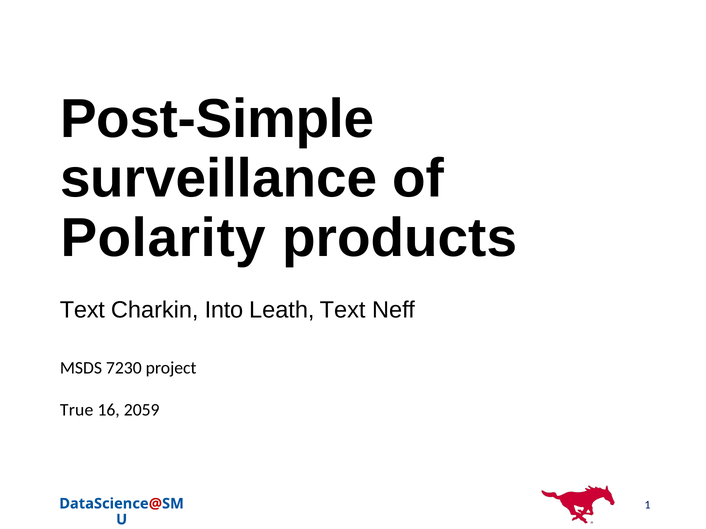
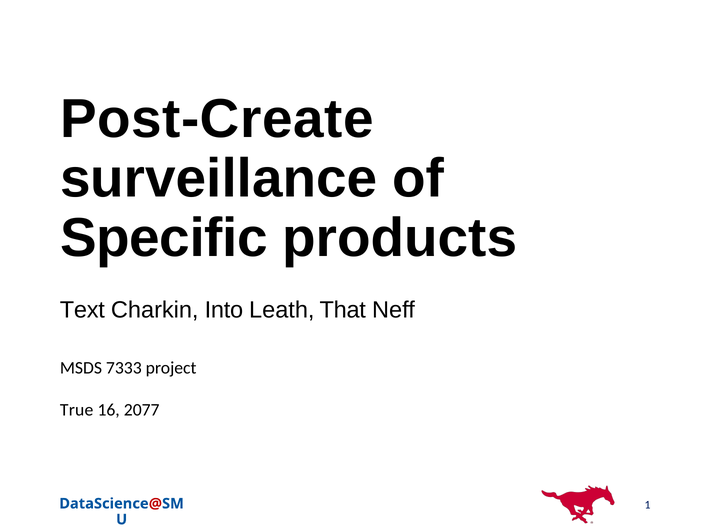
Post-Simple: Post-Simple -> Post-Create
Polarity: Polarity -> Specific
Leath Text: Text -> That
7230: 7230 -> 7333
2059: 2059 -> 2077
